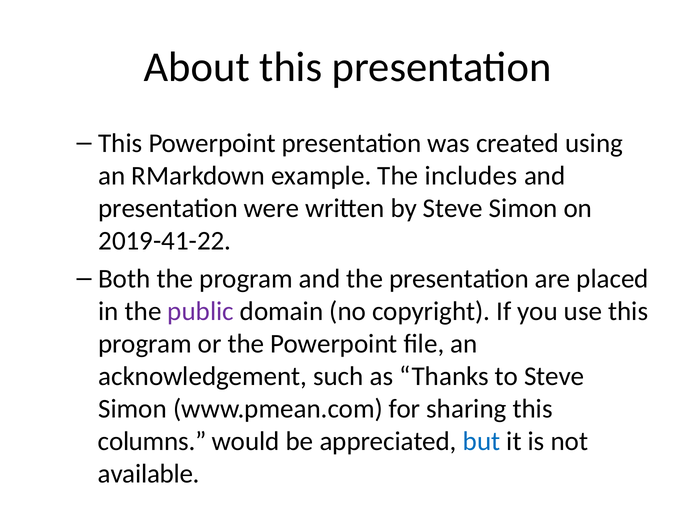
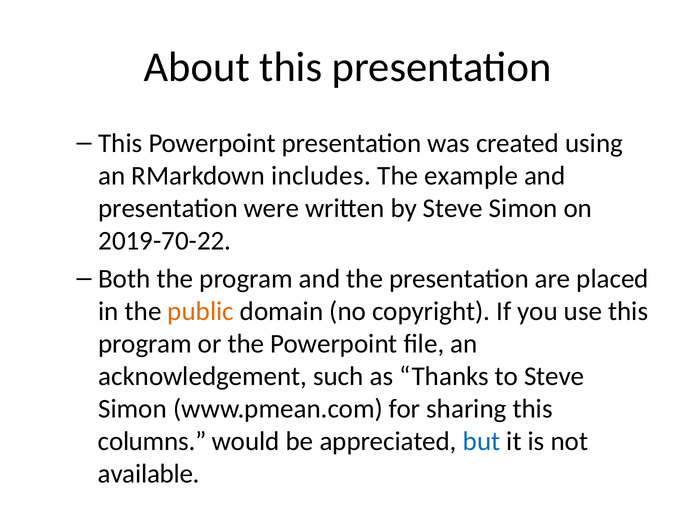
example: example -> includes
includes: includes -> example
2019-41-22: 2019-41-22 -> 2019-70-22
public colour: purple -> orange
